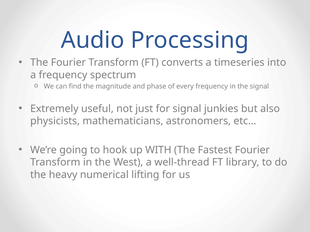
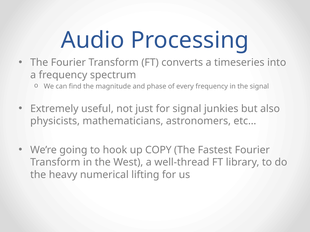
WITH: WITH -> COPY
